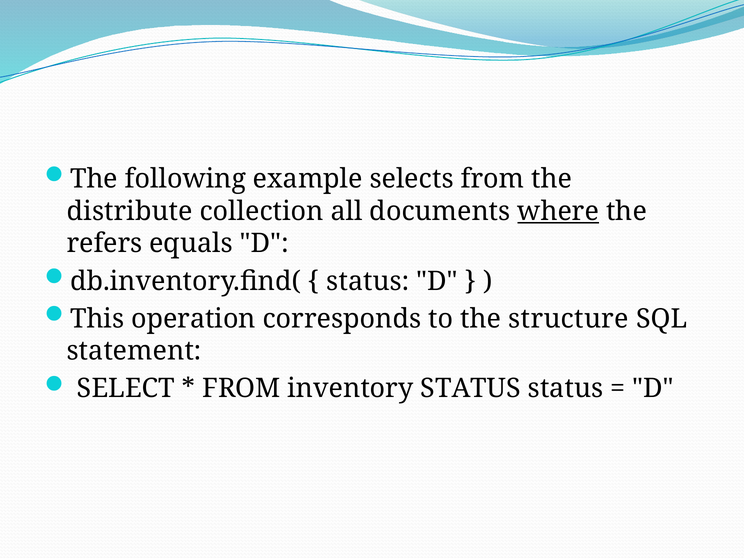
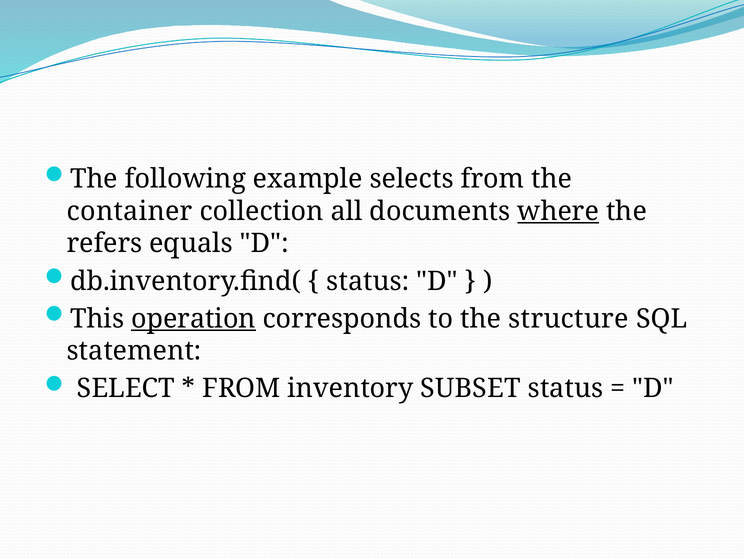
distribute: distribute -> container
operation underline: none -> present
inventory STATUS: STATUS -> SUBSET
